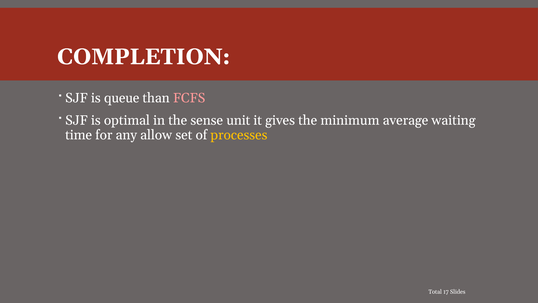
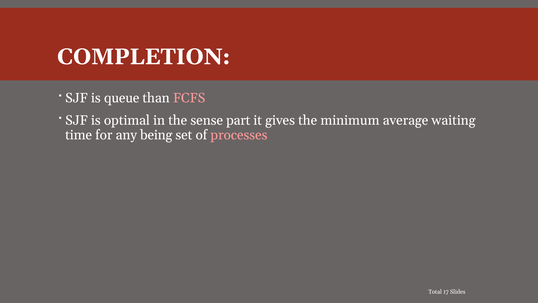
unit: unit -> part
allow: allow -> being
processes colour: yellow -> pink
